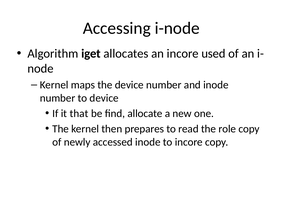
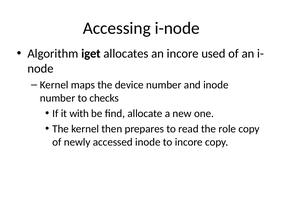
to device: device -> checks
that: that -> with
